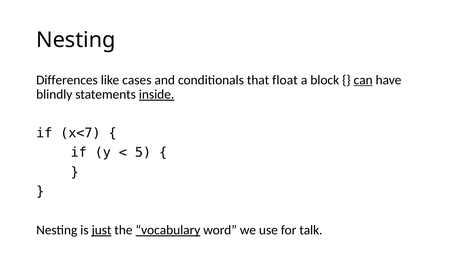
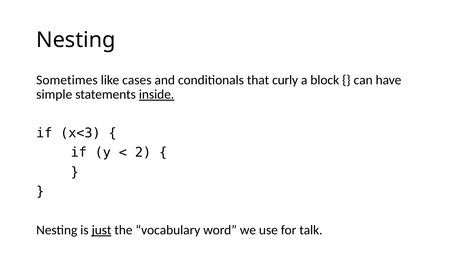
Differences: Differences -> Sometimes
float: float -> curly
can underline: present -> none
blindly: blindly -> simple
x<7: x<7 -> x<3
5: 5 -> 2
vocabulary underline: present -> none
